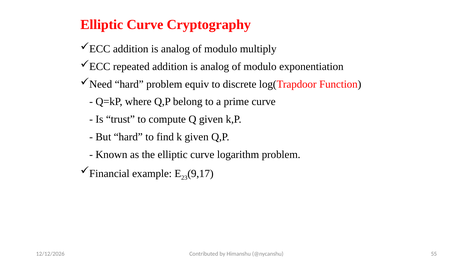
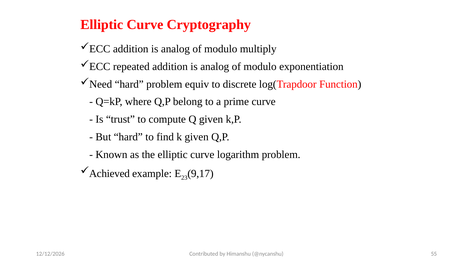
Financial: Financial -> Achieved
